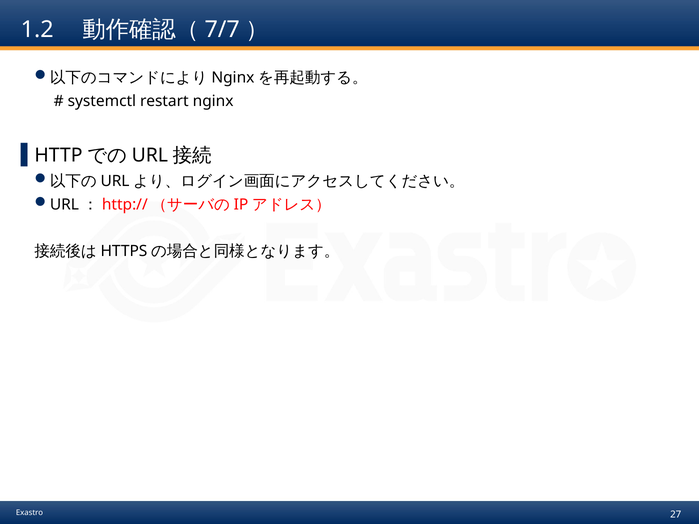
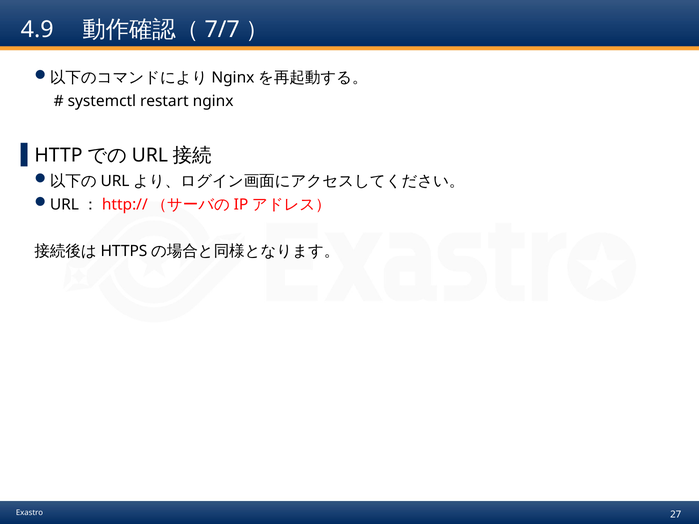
1.2: 1.2 -> 4.9
